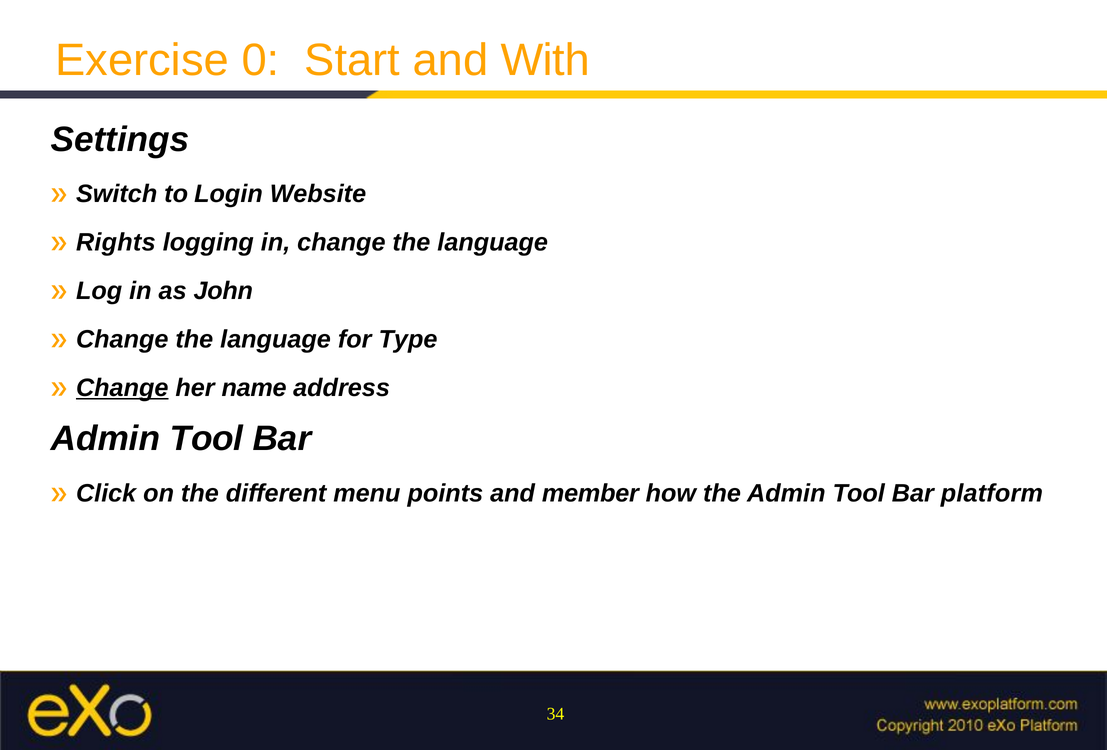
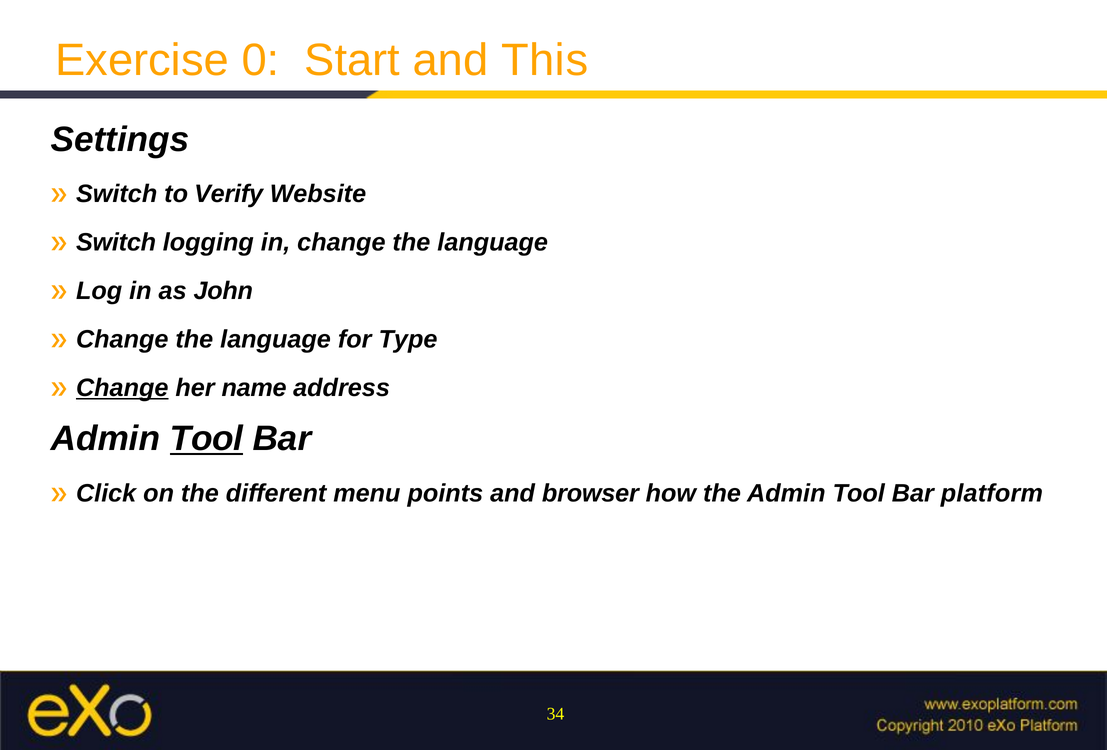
With: With -> This
Login: Login -> Verify
Rights at (116, 242): Rights -> Switch
Tool at (207, 439) underline: none -> present
member: member -> browser
